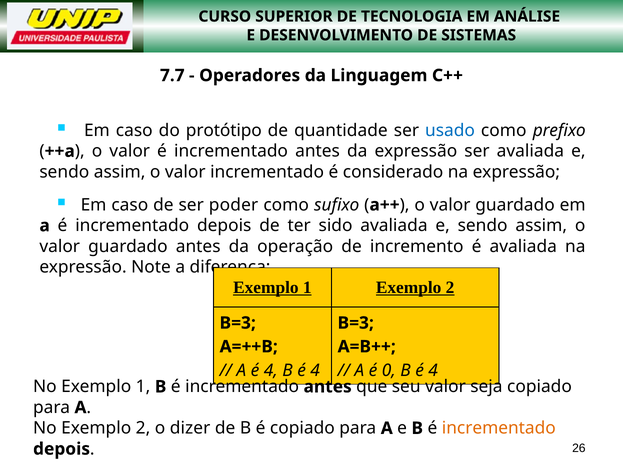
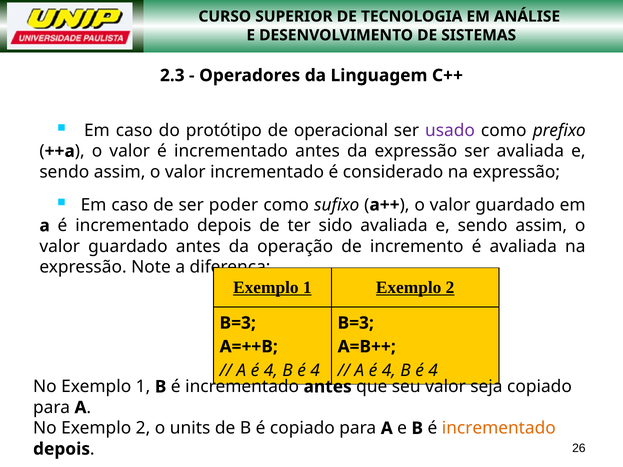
7.7: 7.7 -> 2.3
quantidade: quantidade -> operacional
usado colour: blue -> purple
0 at (389, 370): 0 -> 4
dizer: dizer -> units
